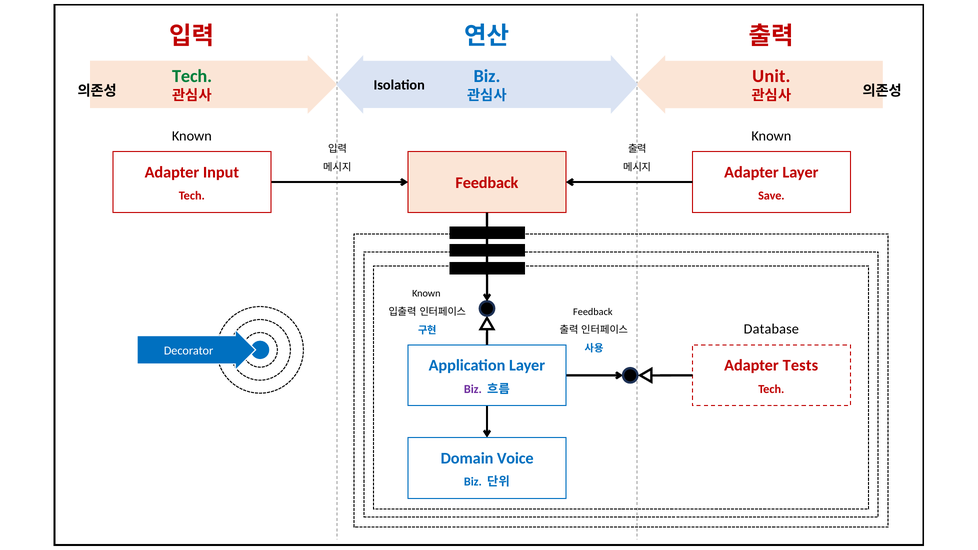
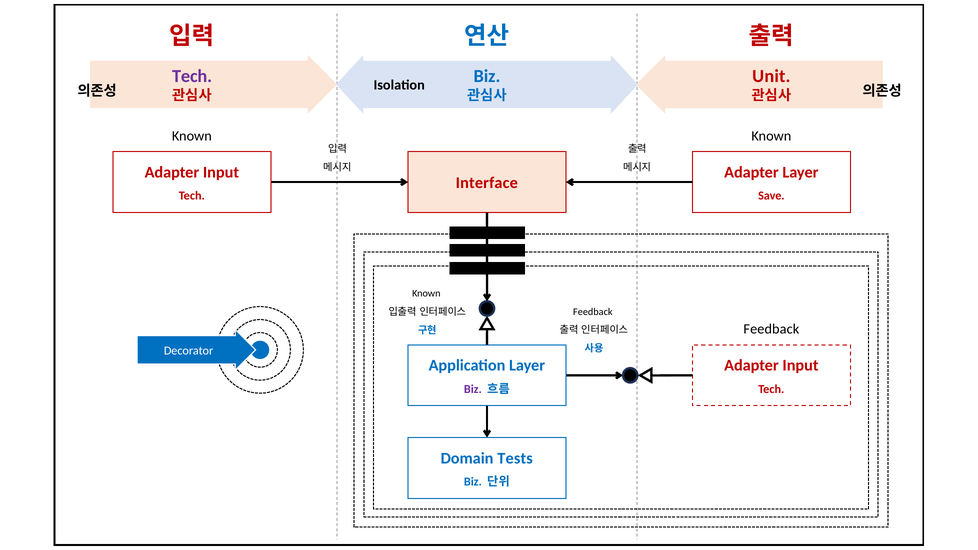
Tech at (192, 76) colour: green -> purple
Feedback at (487, 183): Feedback -> Interface
Database at (771, 329): Database -> Feedback
Tests at (800, 366): Tests -> Input
Voice: Voice -> Tests
